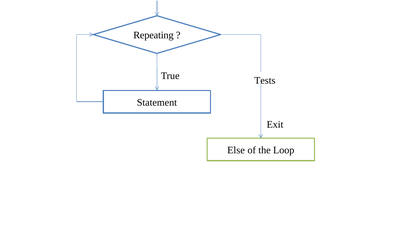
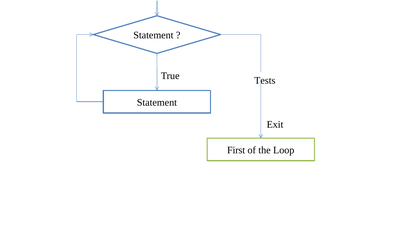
Repeating at (153, 35): Repeating -> Statement
Else: Else -> First
